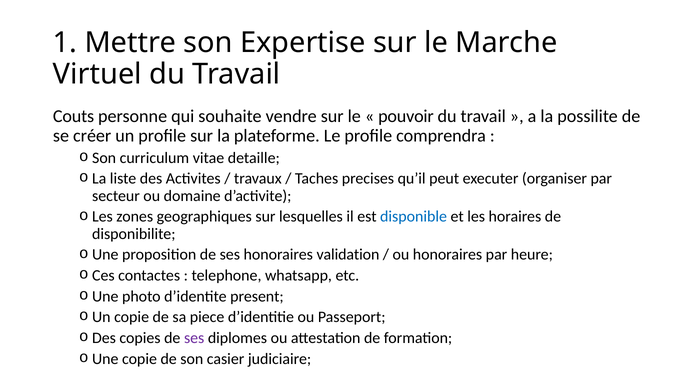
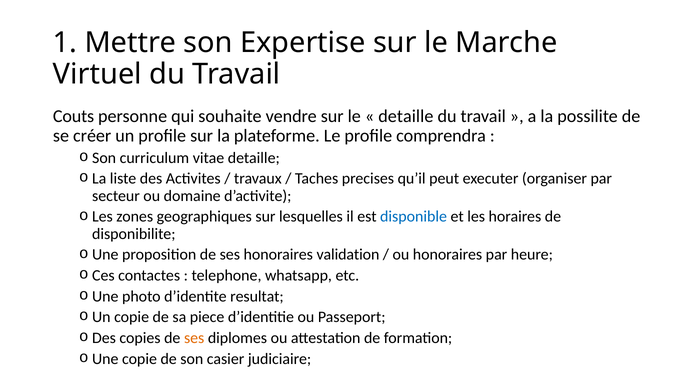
pouvoir at (406, 116): pouvoir -> detaille
present: present -> resultat
ses at (194, 338) colour: purple -> orange
